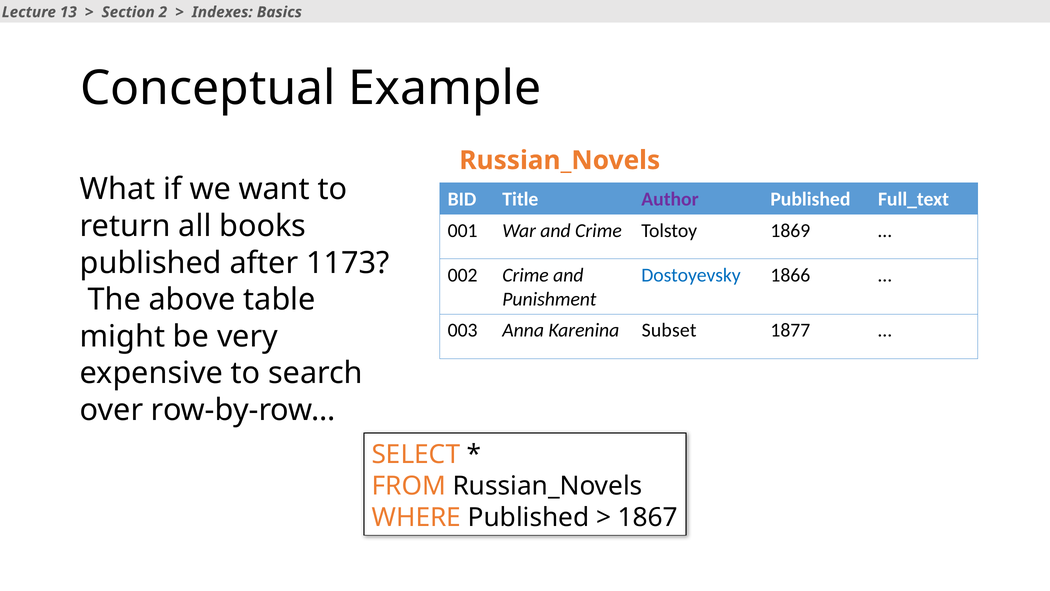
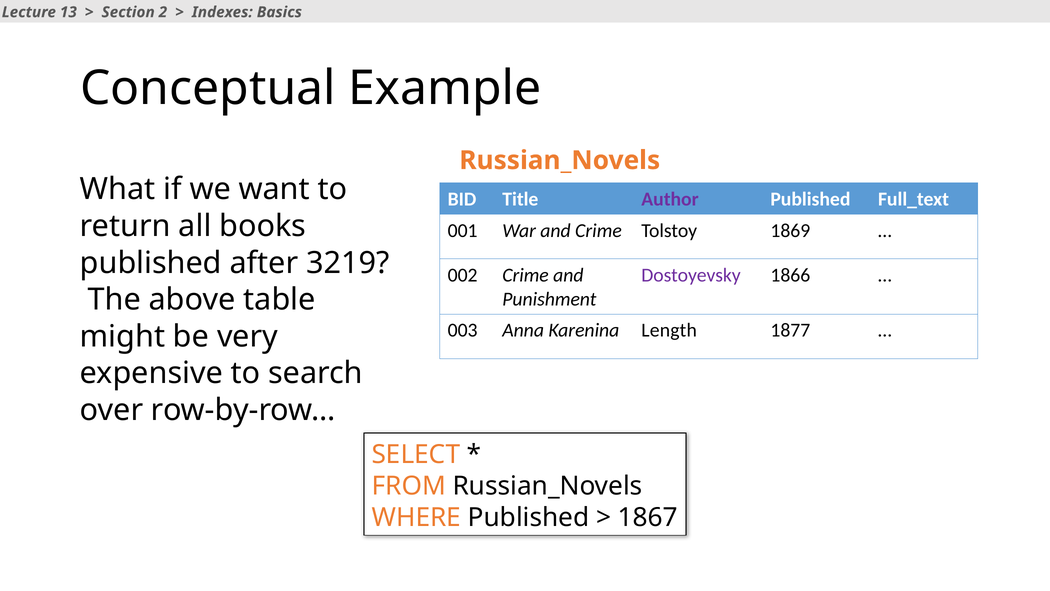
1173: 1173 -> 3219
Dostoyevsky colour: blue -> purple
Subset: Subset -> Length
